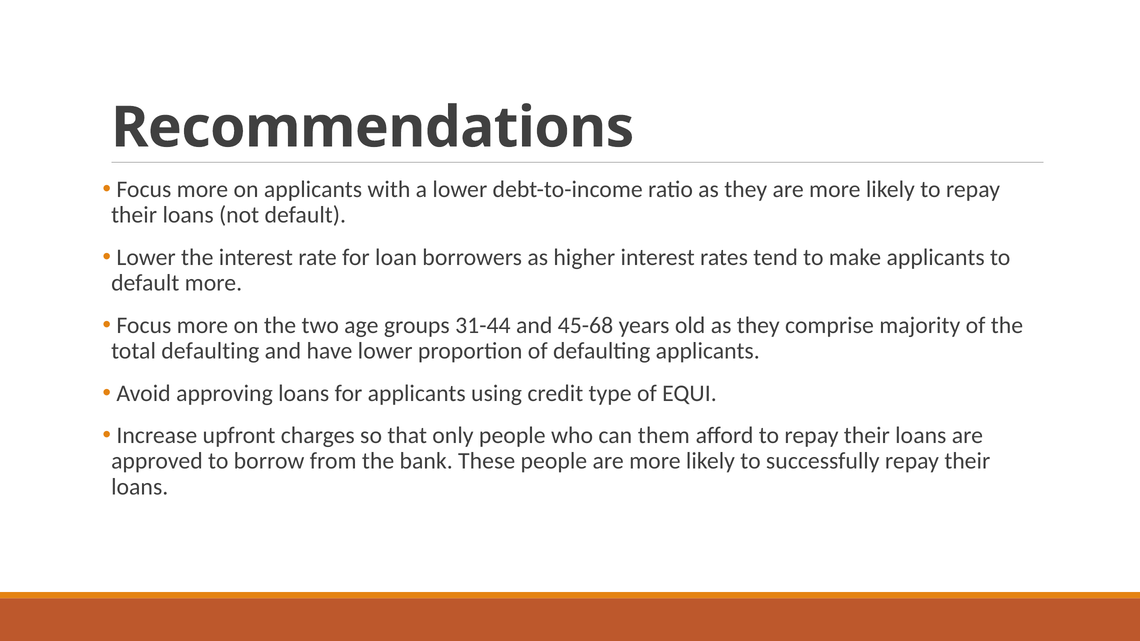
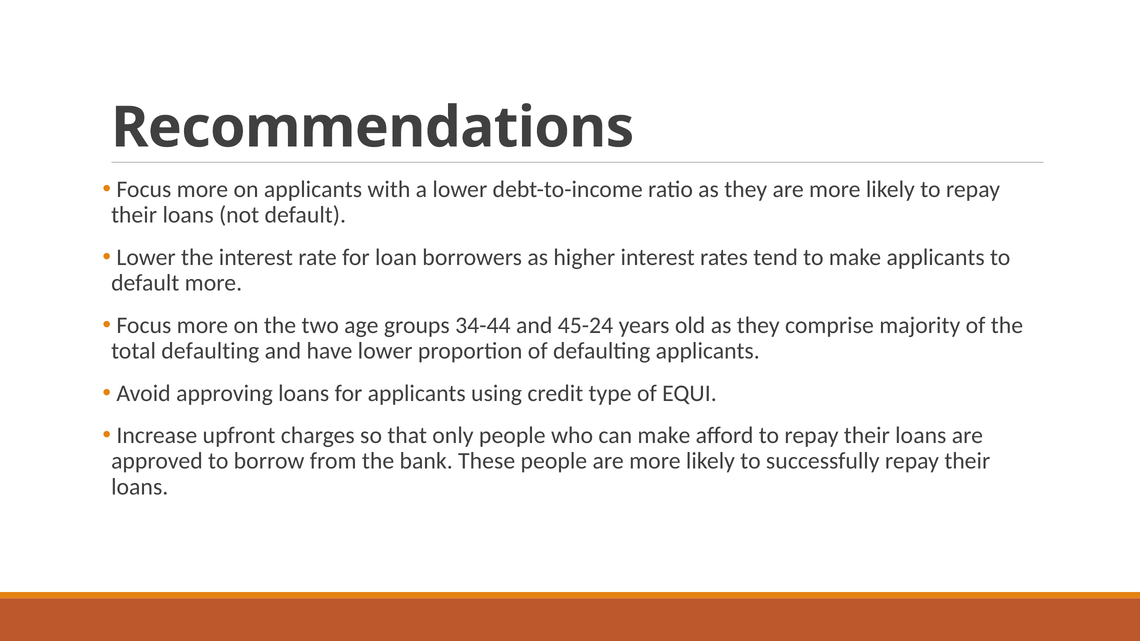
31-44: 31-44 -> 34-44
45-68: 45-68 -> 45-24
can them: them -> make
